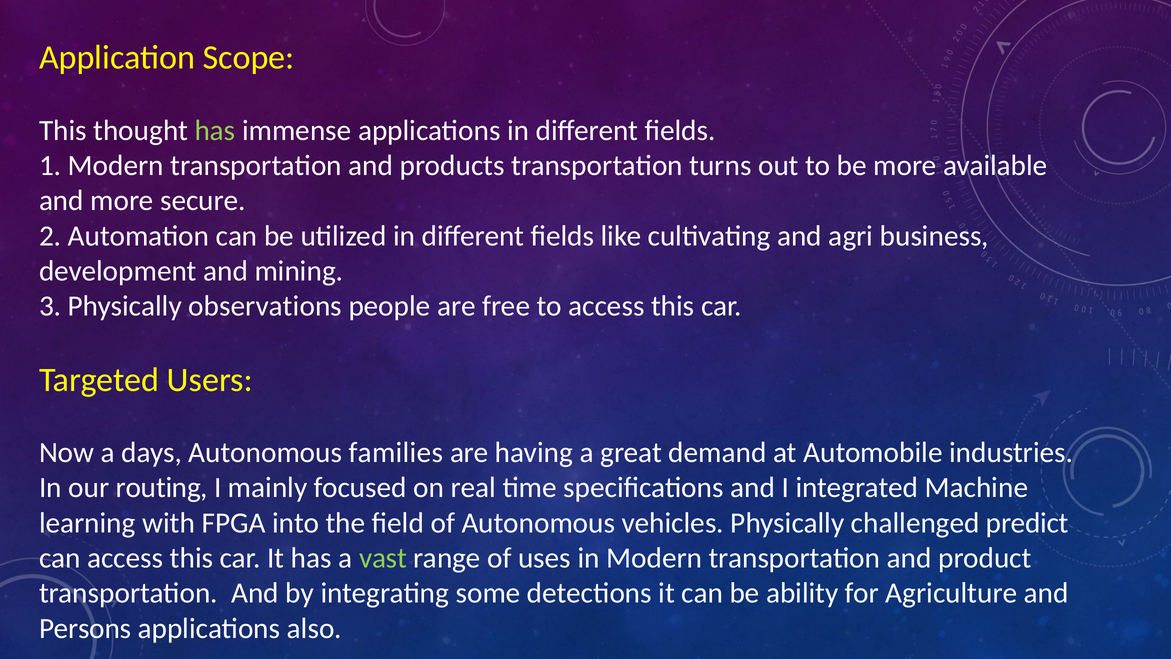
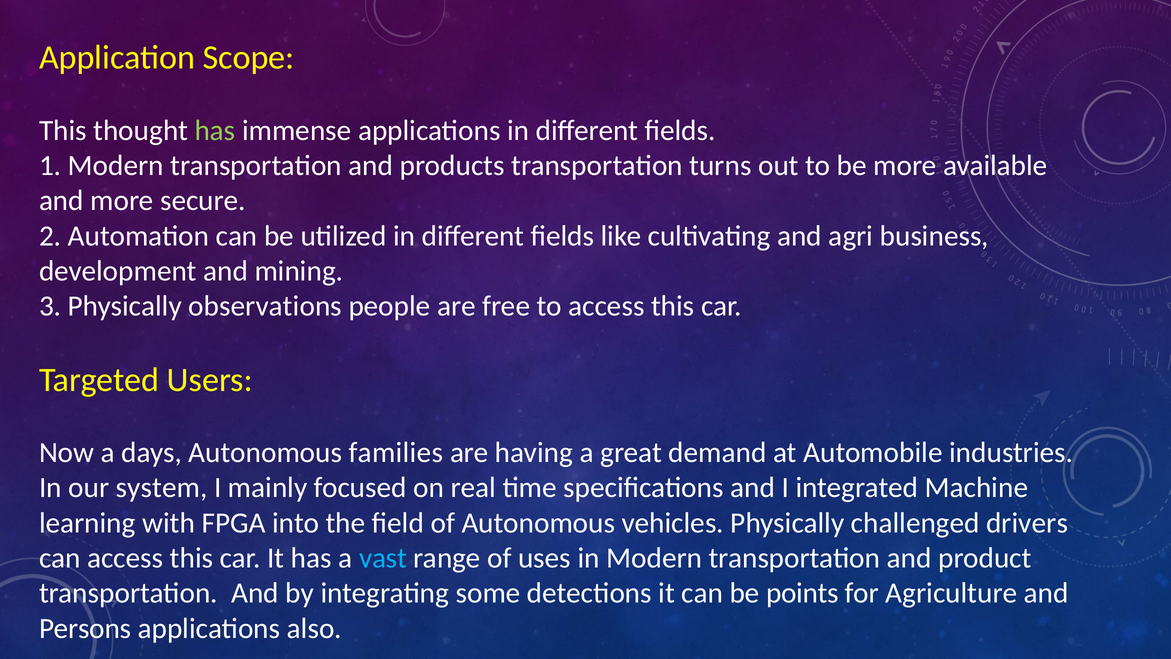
routing: routing -> system
predict: predict -> drivers
vast colour: light green -> light blue
ability: ability -> points
